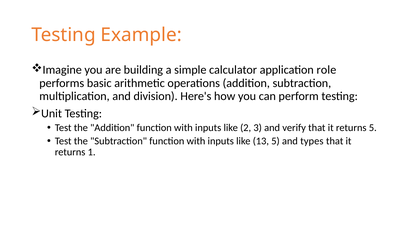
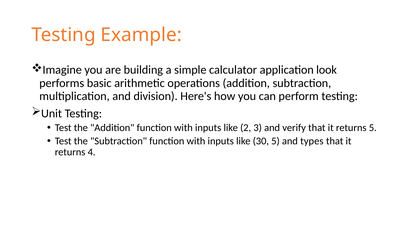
role: role -> look
13: 13 -> 30
1: 1 -> 4
